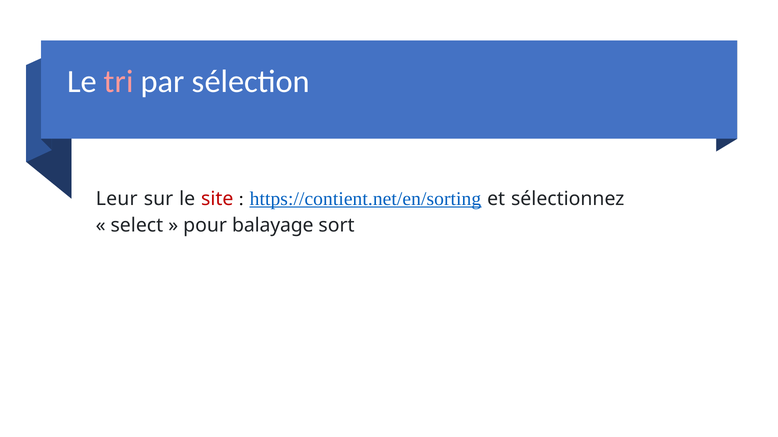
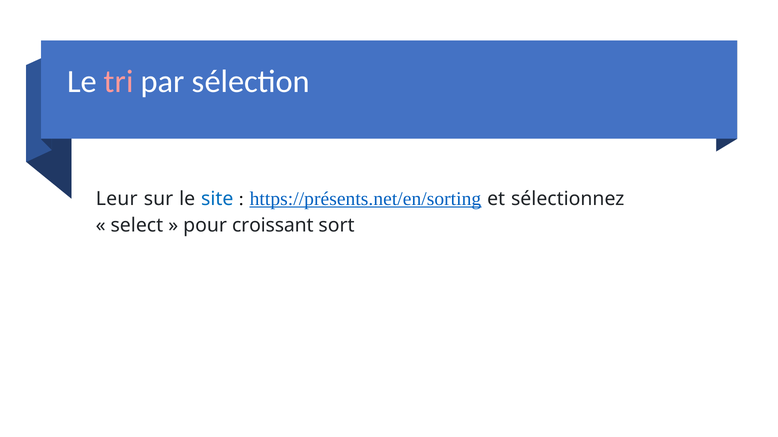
site colour: red -> blue
https://contient.net/en/sorting: https://contient.net/en/sorting -> https://présents.net/en/sorting
balayage: balayage -> croissant
